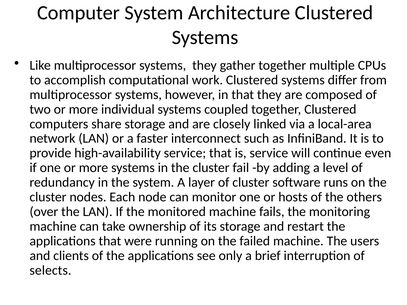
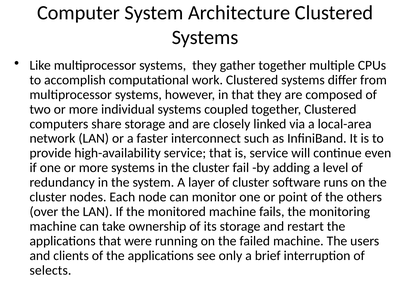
hosts: hosts -> point
